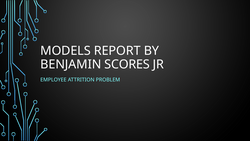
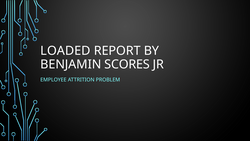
MODELS: MODELS -> LOADED
